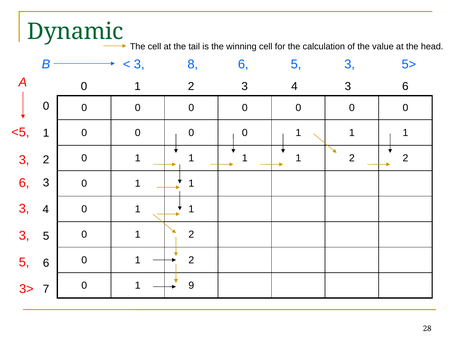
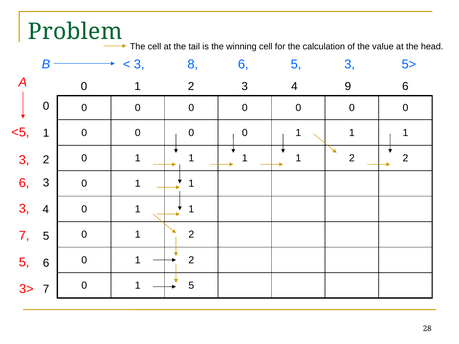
Dynamic: Dynamic -> Problem
4 3: 3 -> 9
3 at (24, 236): 3 -> 7
1 9: 9 -> 5
